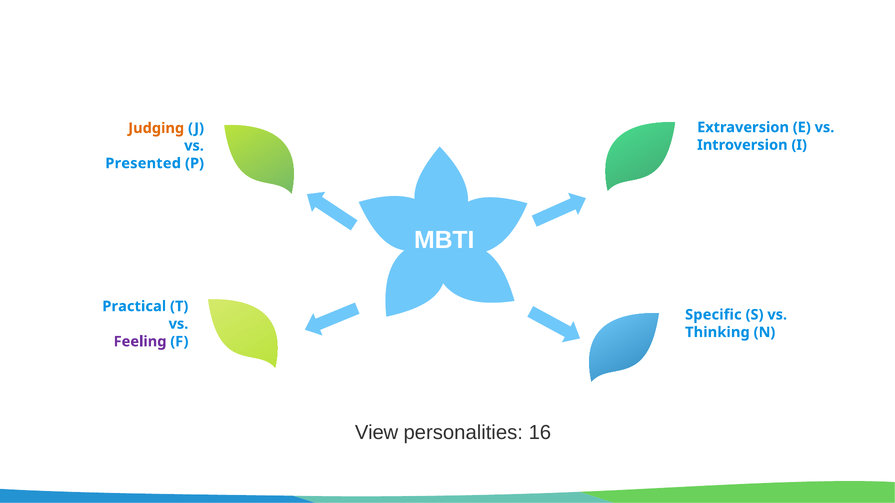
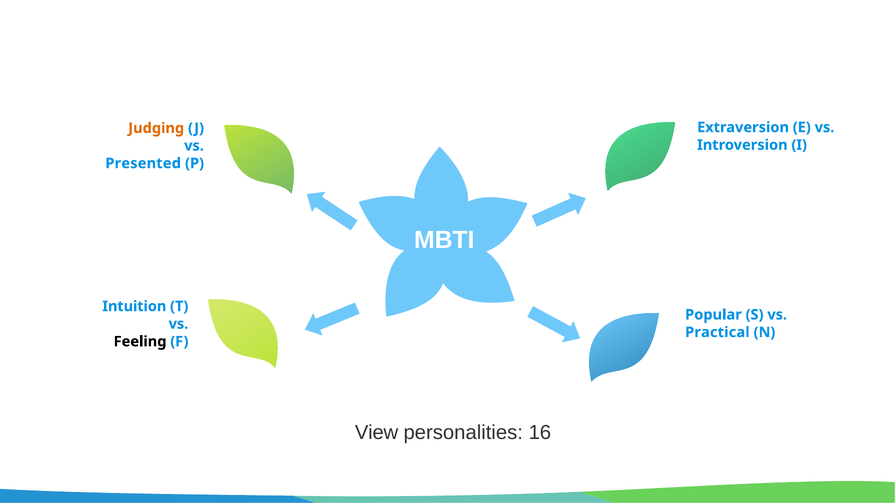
Practical: Practical -> Intuition
Specific: Specific -> Popular
Thinking: Thinking -> Practical
Feeling colour: purple -> black
